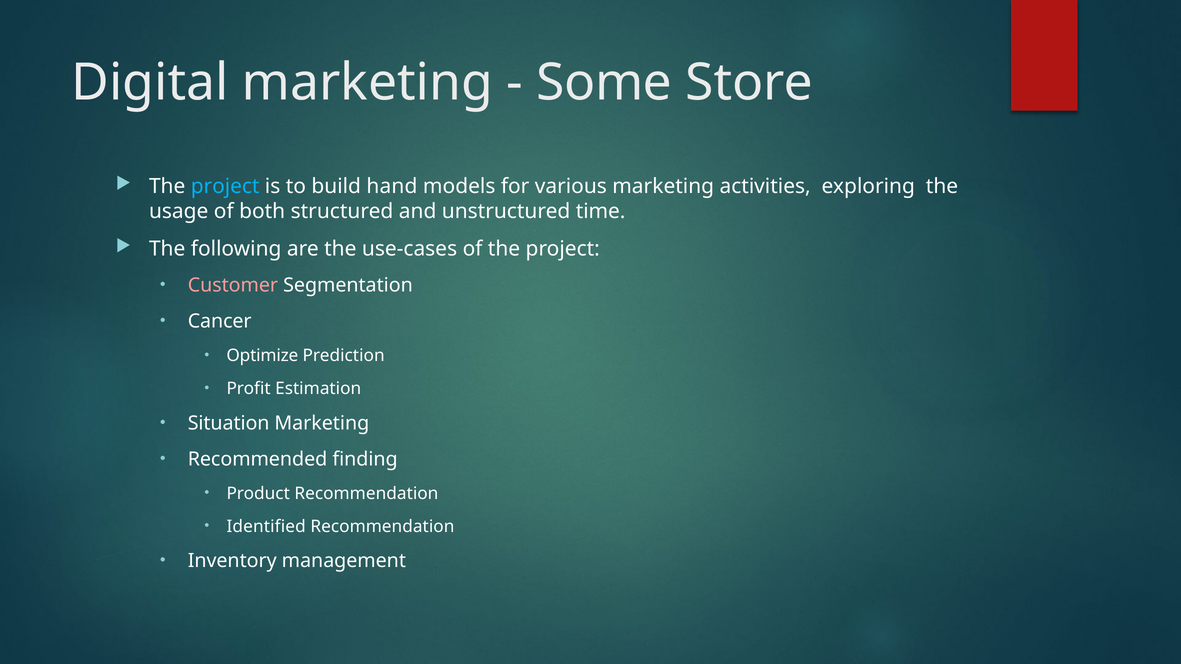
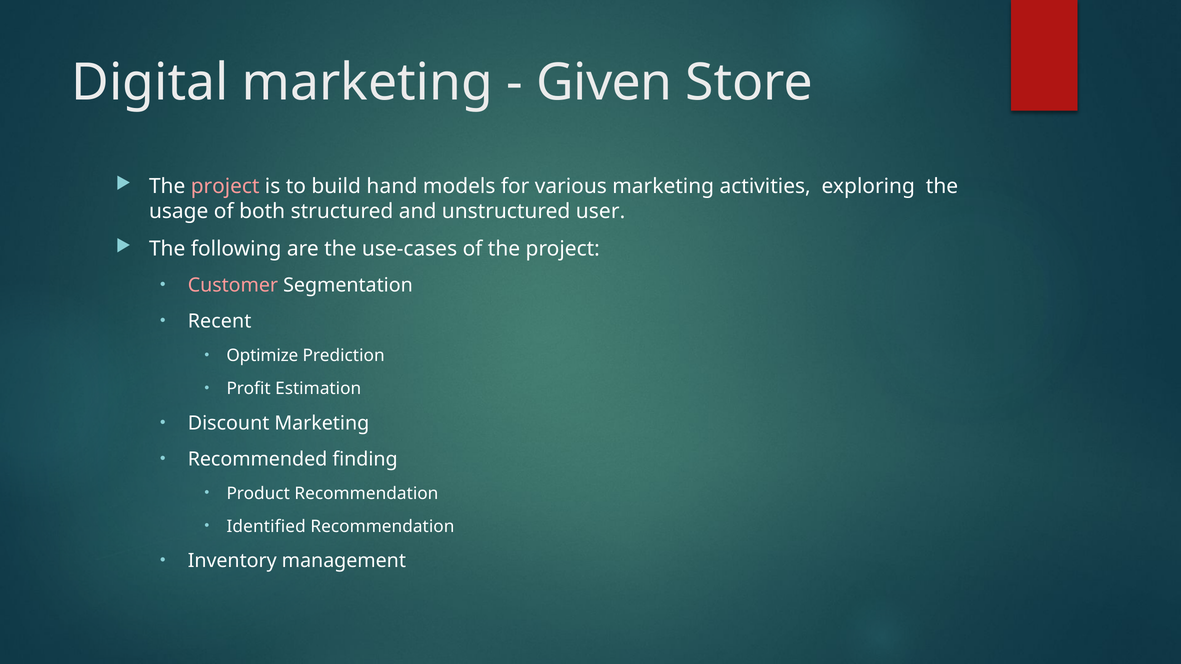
Some: Some -> Given
project at (225, 186) colour: light blue -> pink
time: time -> user
Cancer: Cancer -> Recent
Situation: Situation -> Discount
